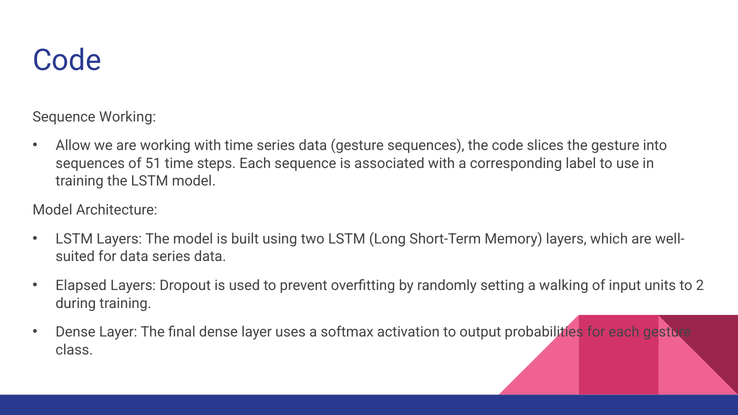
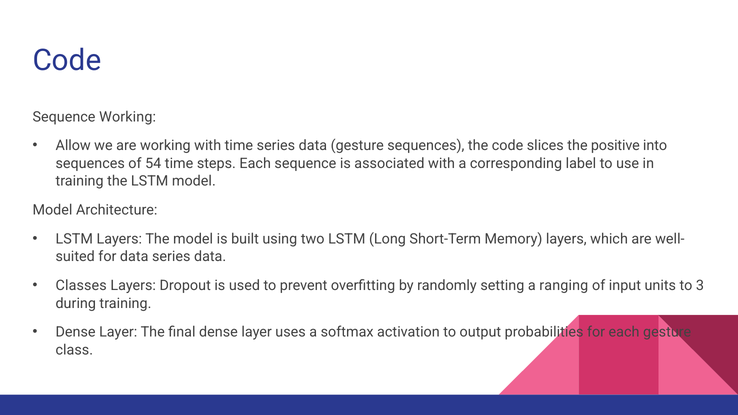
the gesture: gesture -> positive
51: 51 -> 54
Elapsed: Elapsed -> Classes
walking: walking -> ranging
2: 2 -> 3
